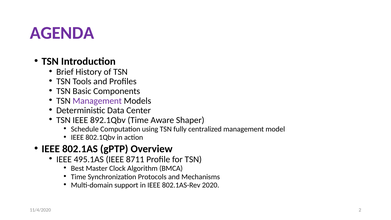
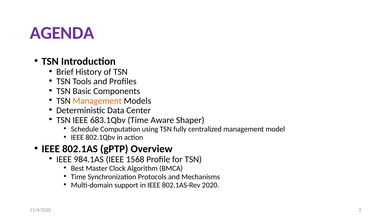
Management at (97, 101) colour: purple -> orange
892.1Qbv: 892.1Qbv -> 683.1Qbv
495.1AS: 495.1AS -> 984.1AS
8711: 8711 -> 1568
